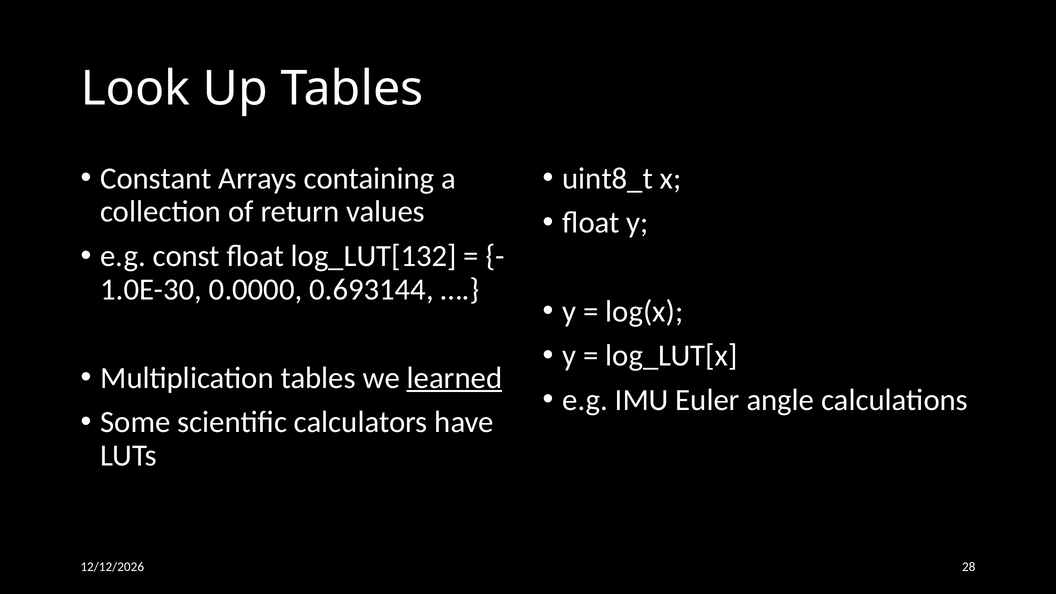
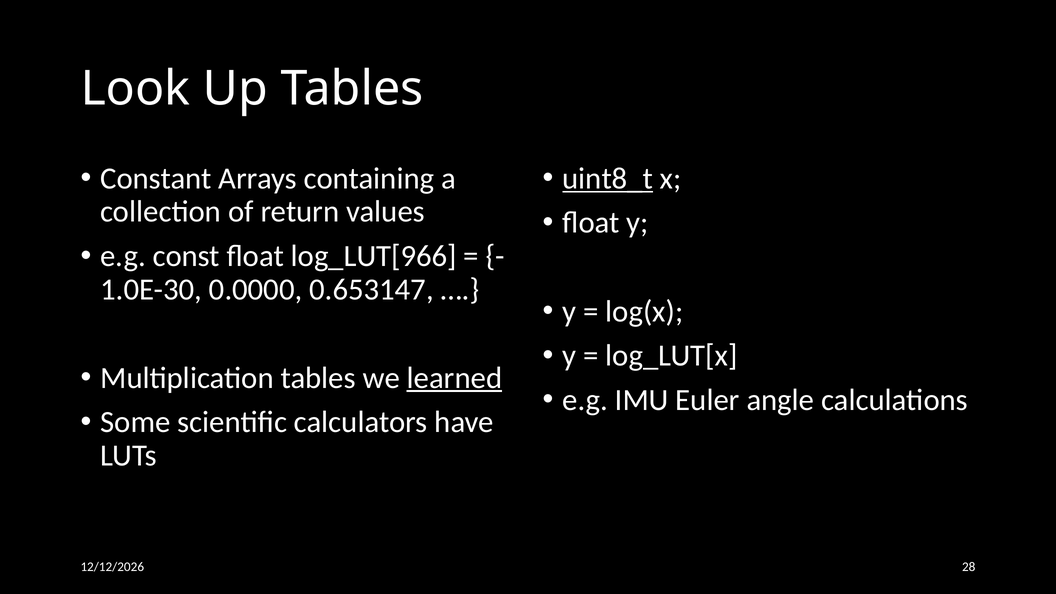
uint8_t underline: none -> present
log_LUT[132: log_LUT[132 -> log_LUT[966
0.693144: 0.693144 -> 0.653147
